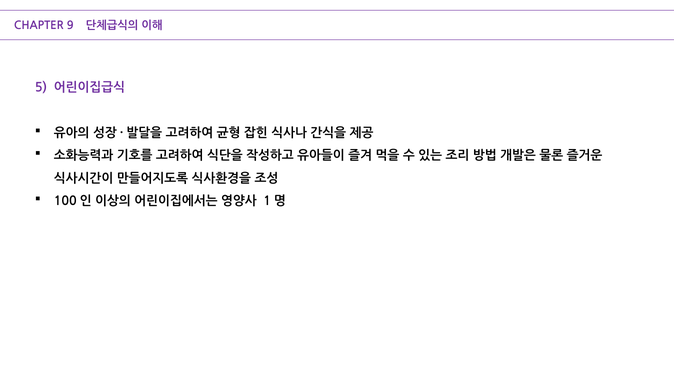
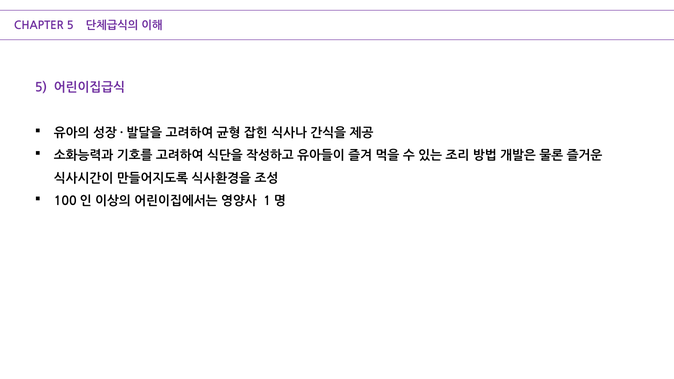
CHAPTER 9: 9 -> 5
